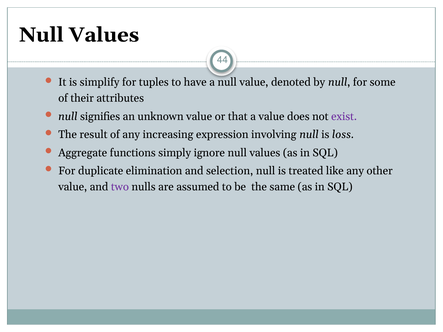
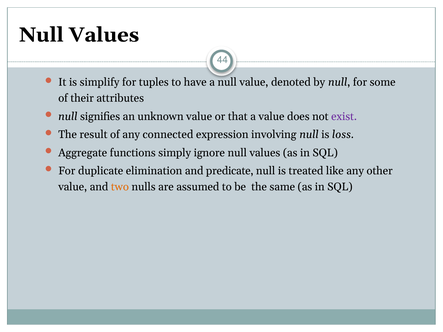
increasing: increasing -> connected
selection: selection -> predicate
two colour: purple -> orange
